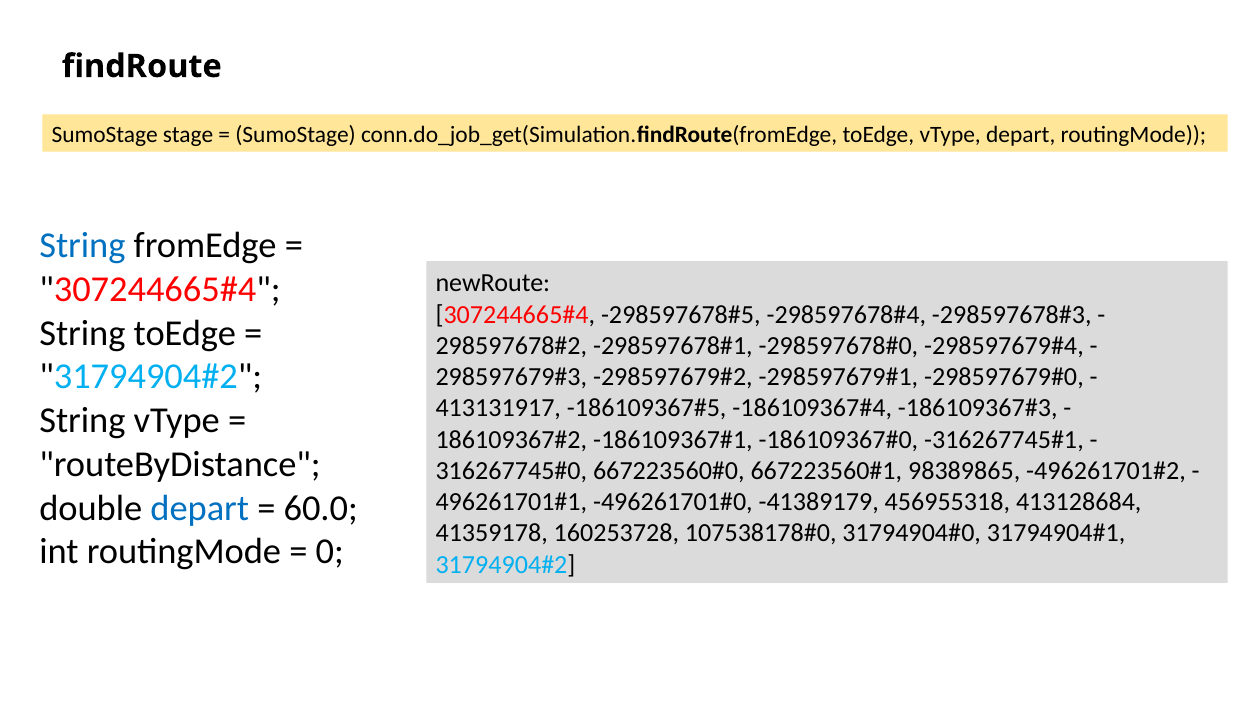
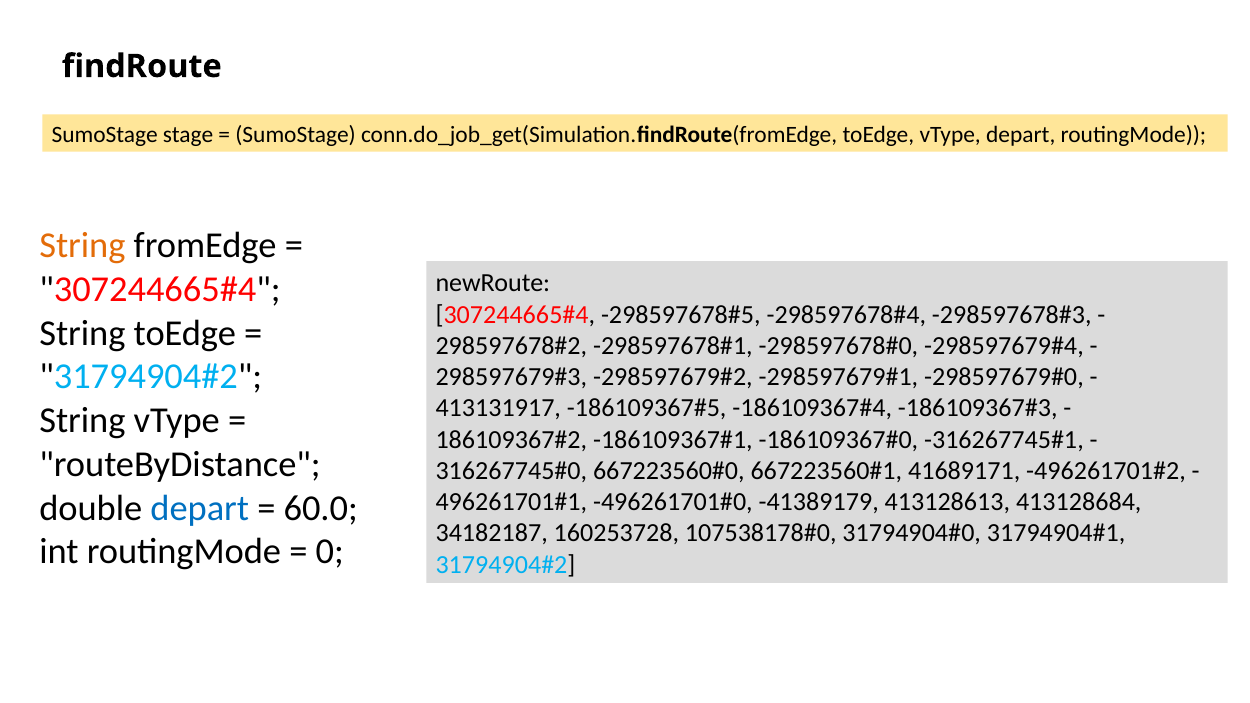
String at (82, 246) colour: blue -> orange
98389865: 98389865 -> 41689171
456955318: 456955318 -> 413128613
41359178: 41359178 -> 34182187
